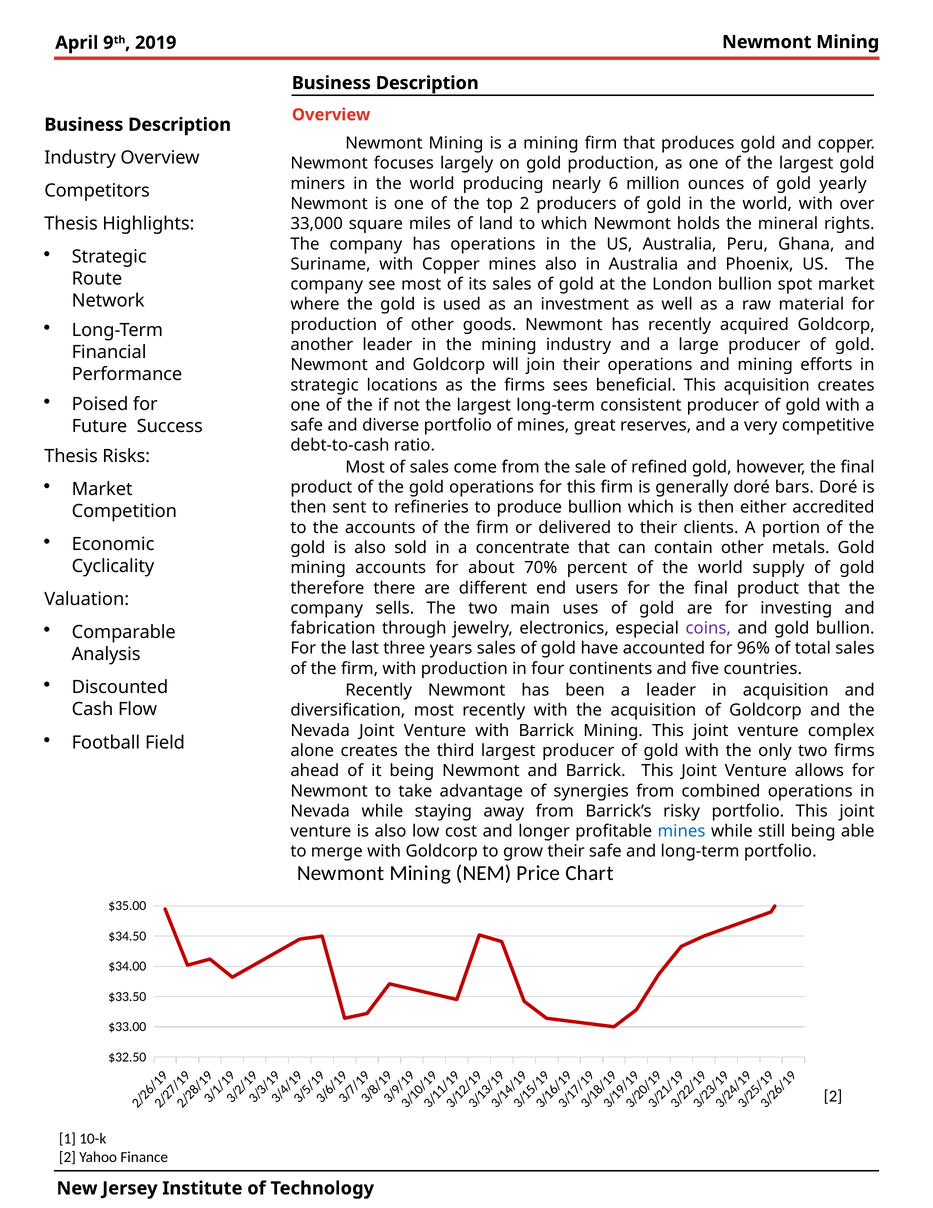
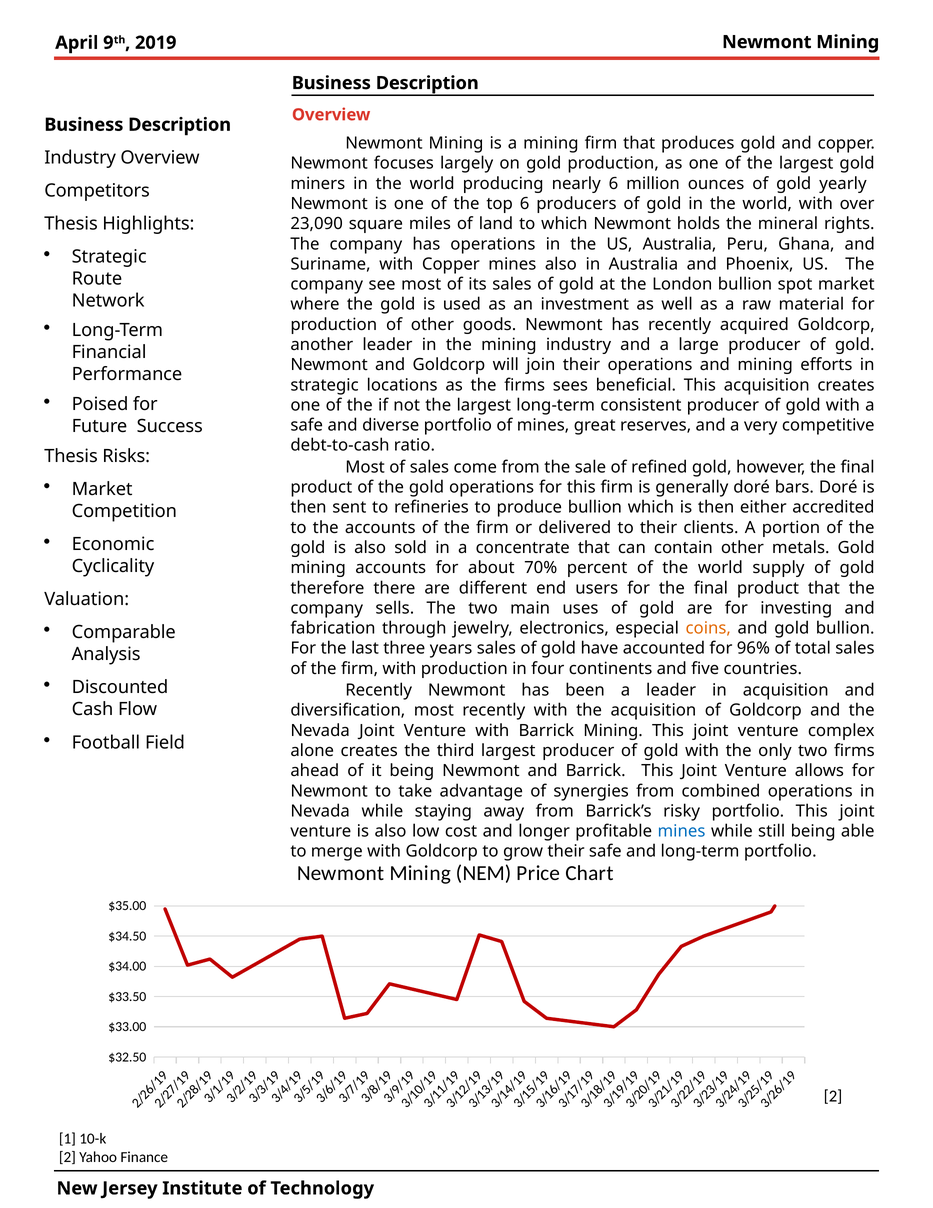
top 2: 2 -> 6
33,000: 33,000 -> 23,090
coins colour: purple -> orange
